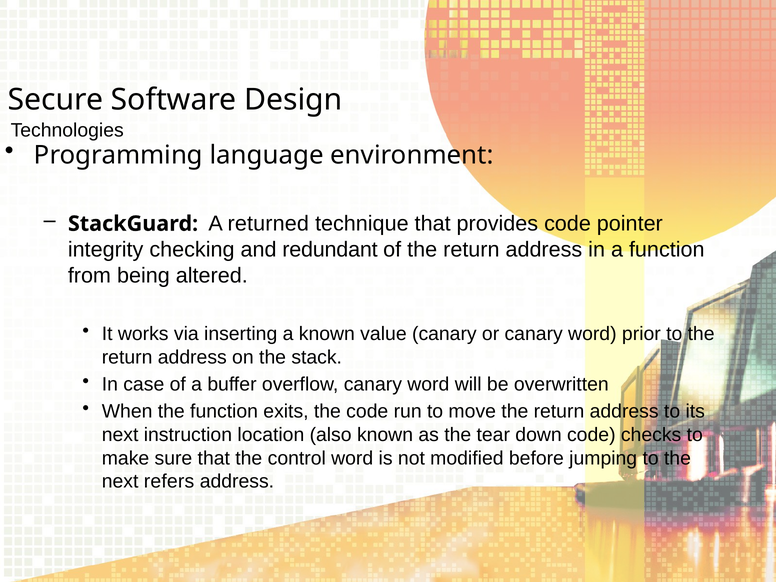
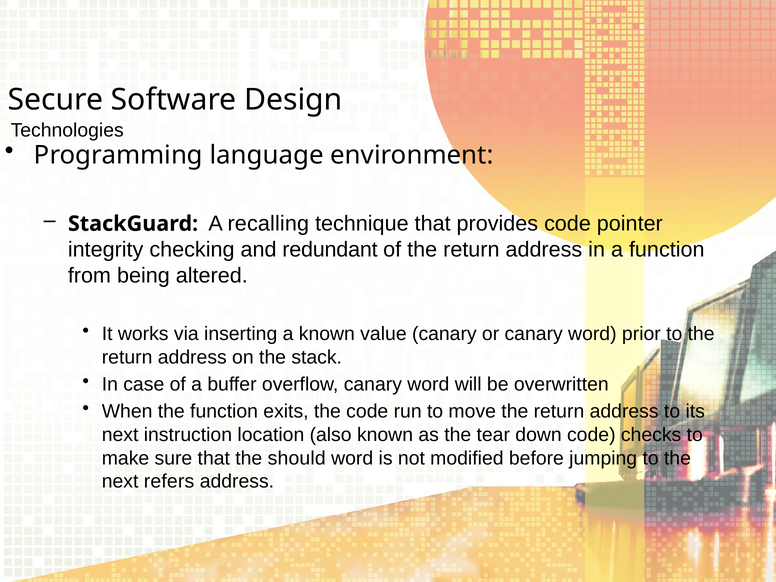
returned: returned -> recalling
control: control -> should
